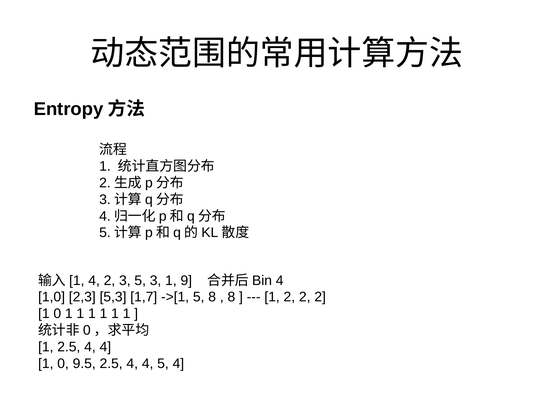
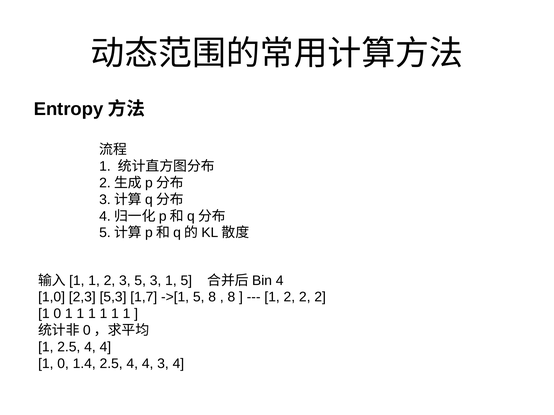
4 at (94, 281): 4 -> 1
1 9: 9 -> 5
9.5: 9.5 -> 1.4
4 5: 5 -> 3
